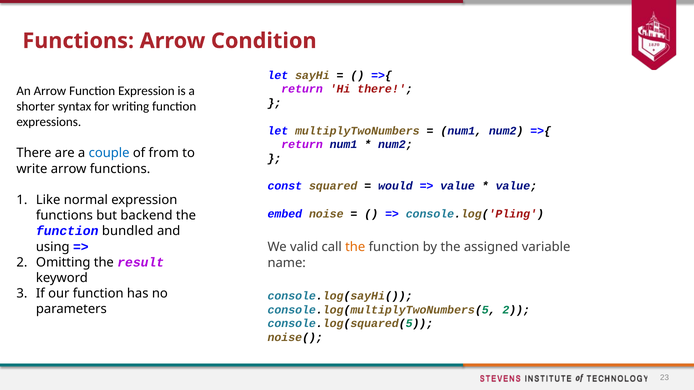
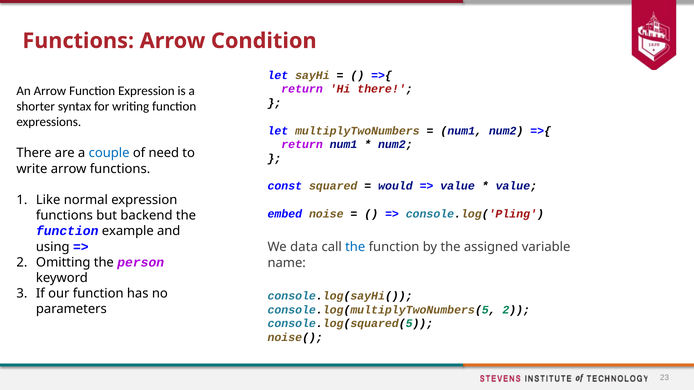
from: from -> need
bundled: bundled -> example
valid: valid -> data
the at (355, 247) colour: orange -> blue
result: result -> person
